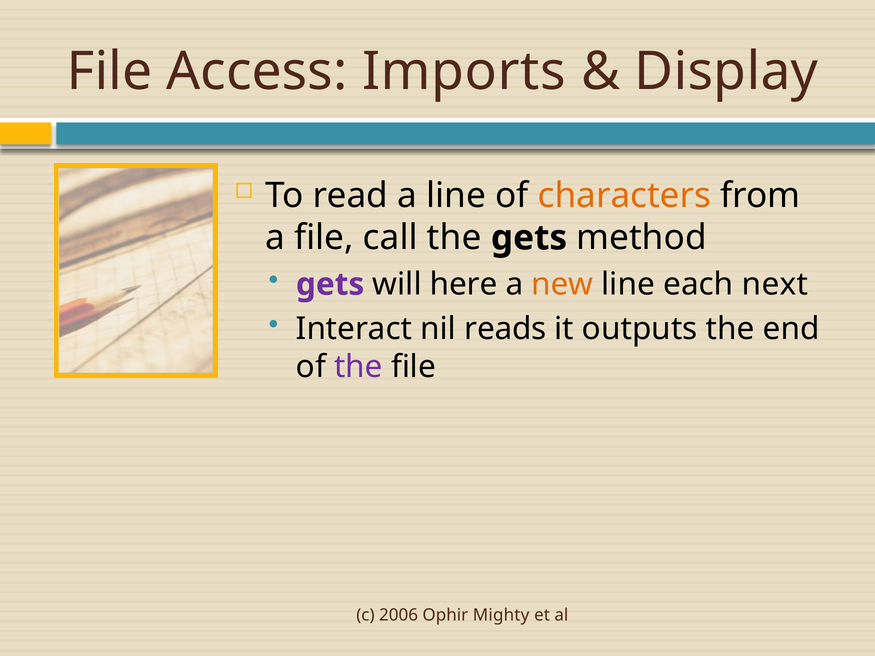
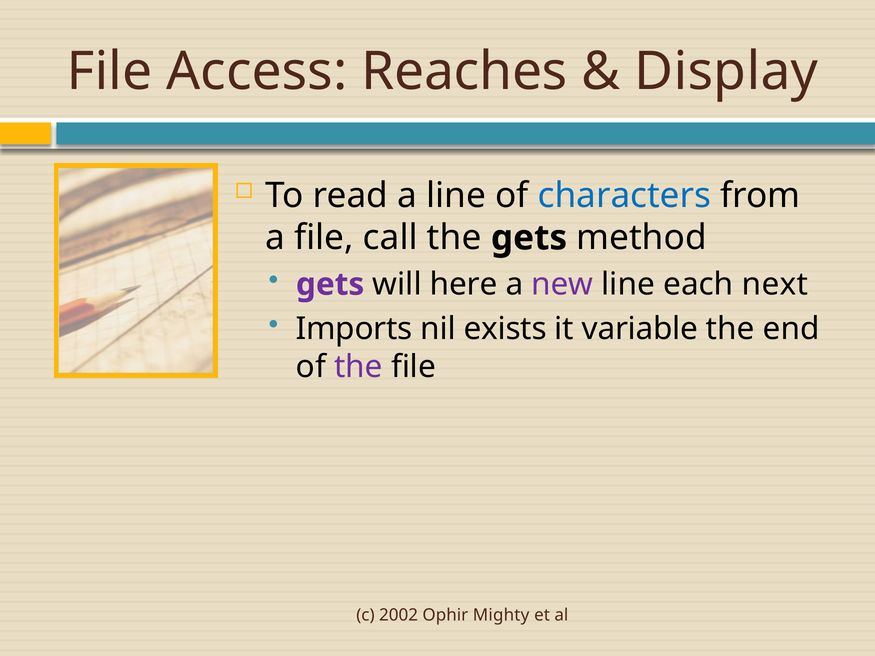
Imports: Imports -> Reaches
characters colour: orange -> blue
new colour: orange -> purple
Interact: Interact -> Imports
reads: reads -> exists
outputs: outputs -> variable
2006: 2006 -> 2002
